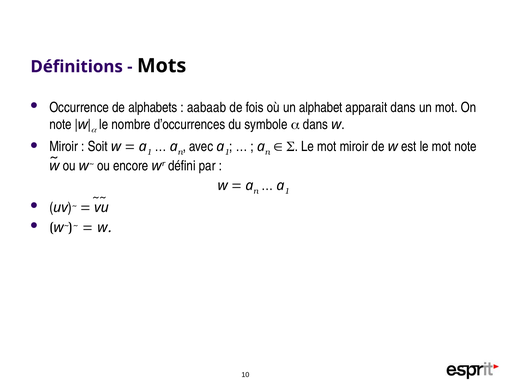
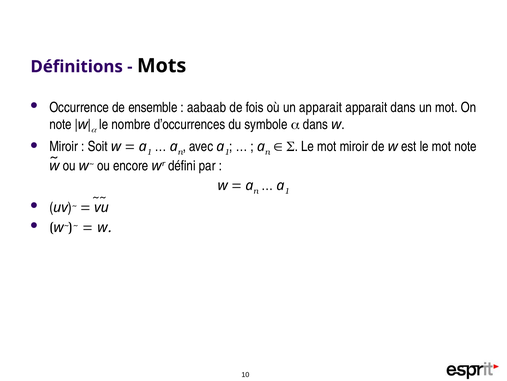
alphabets: alphabets -> ensemble
un alphabet: alphabet -> apparait
